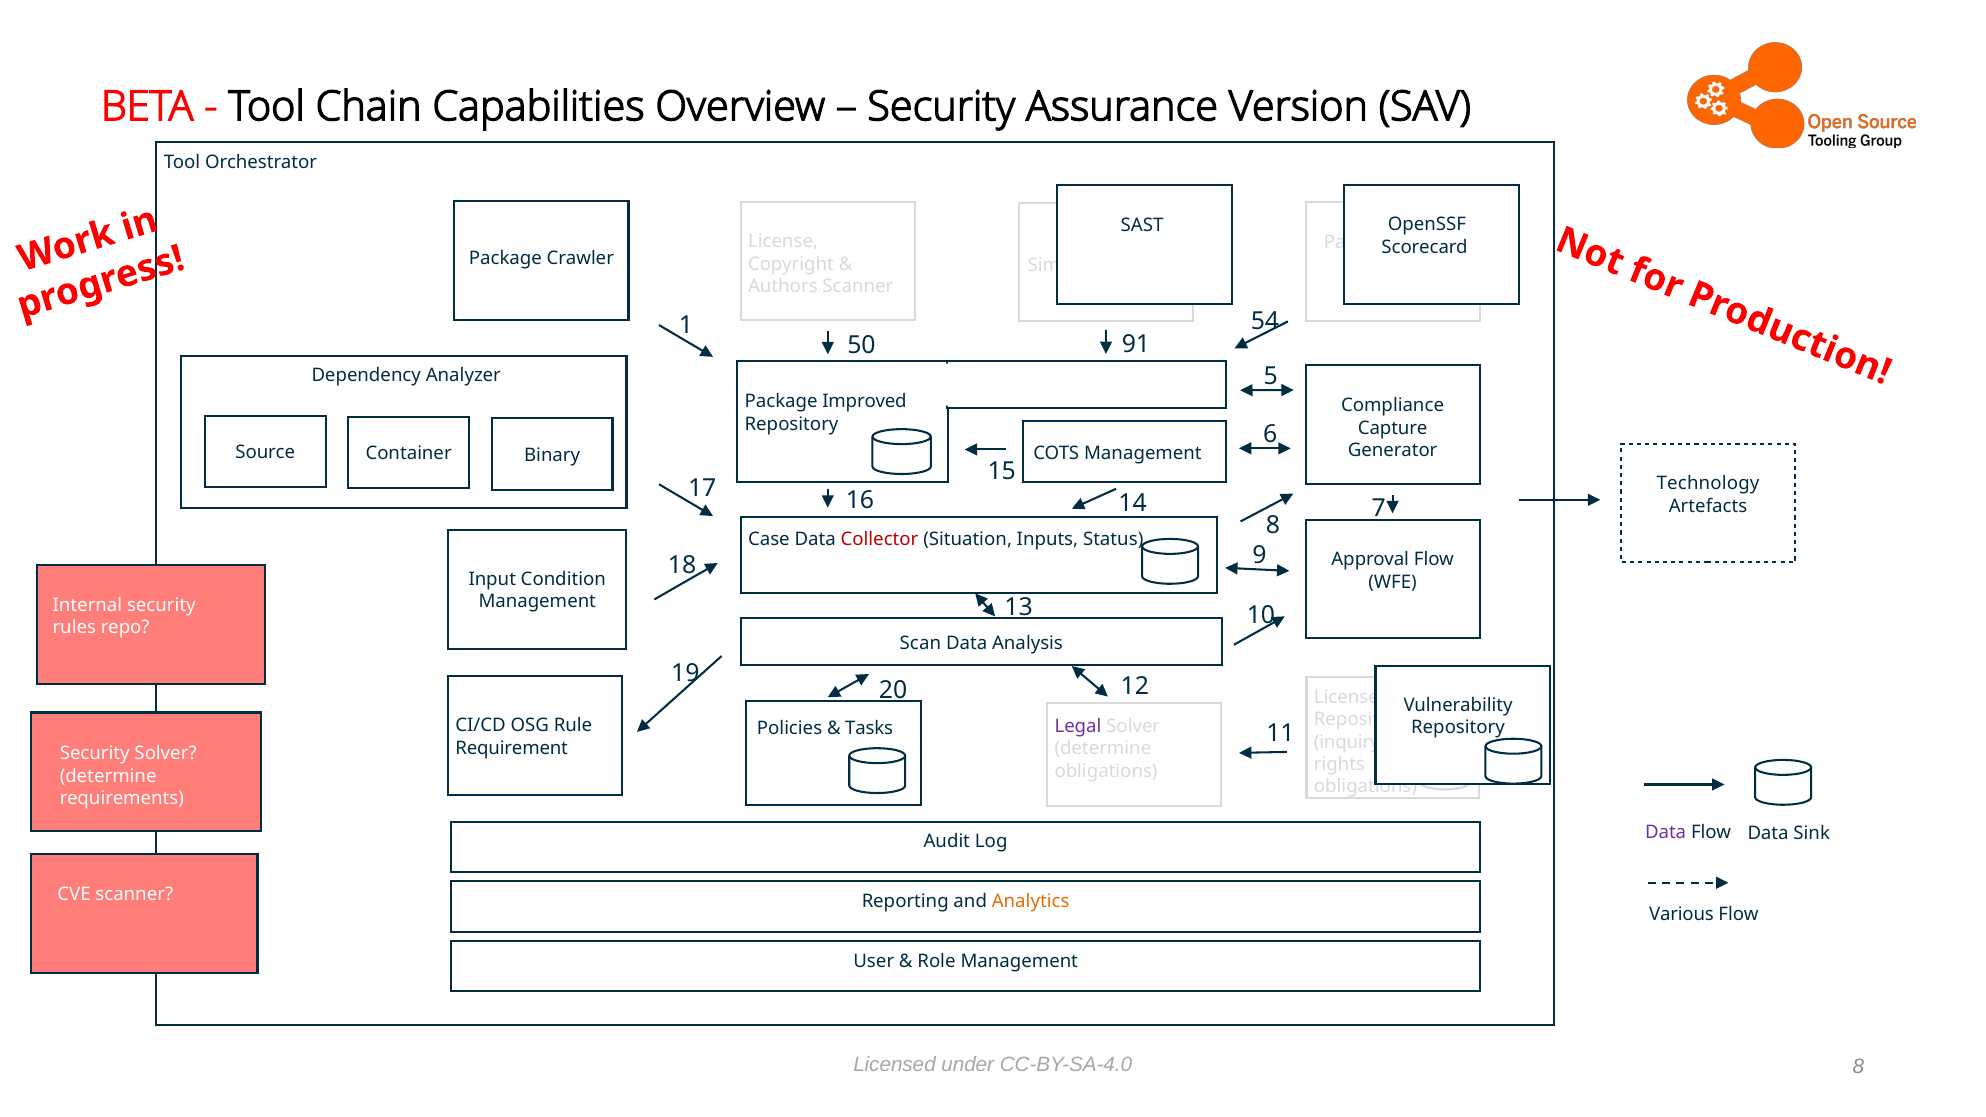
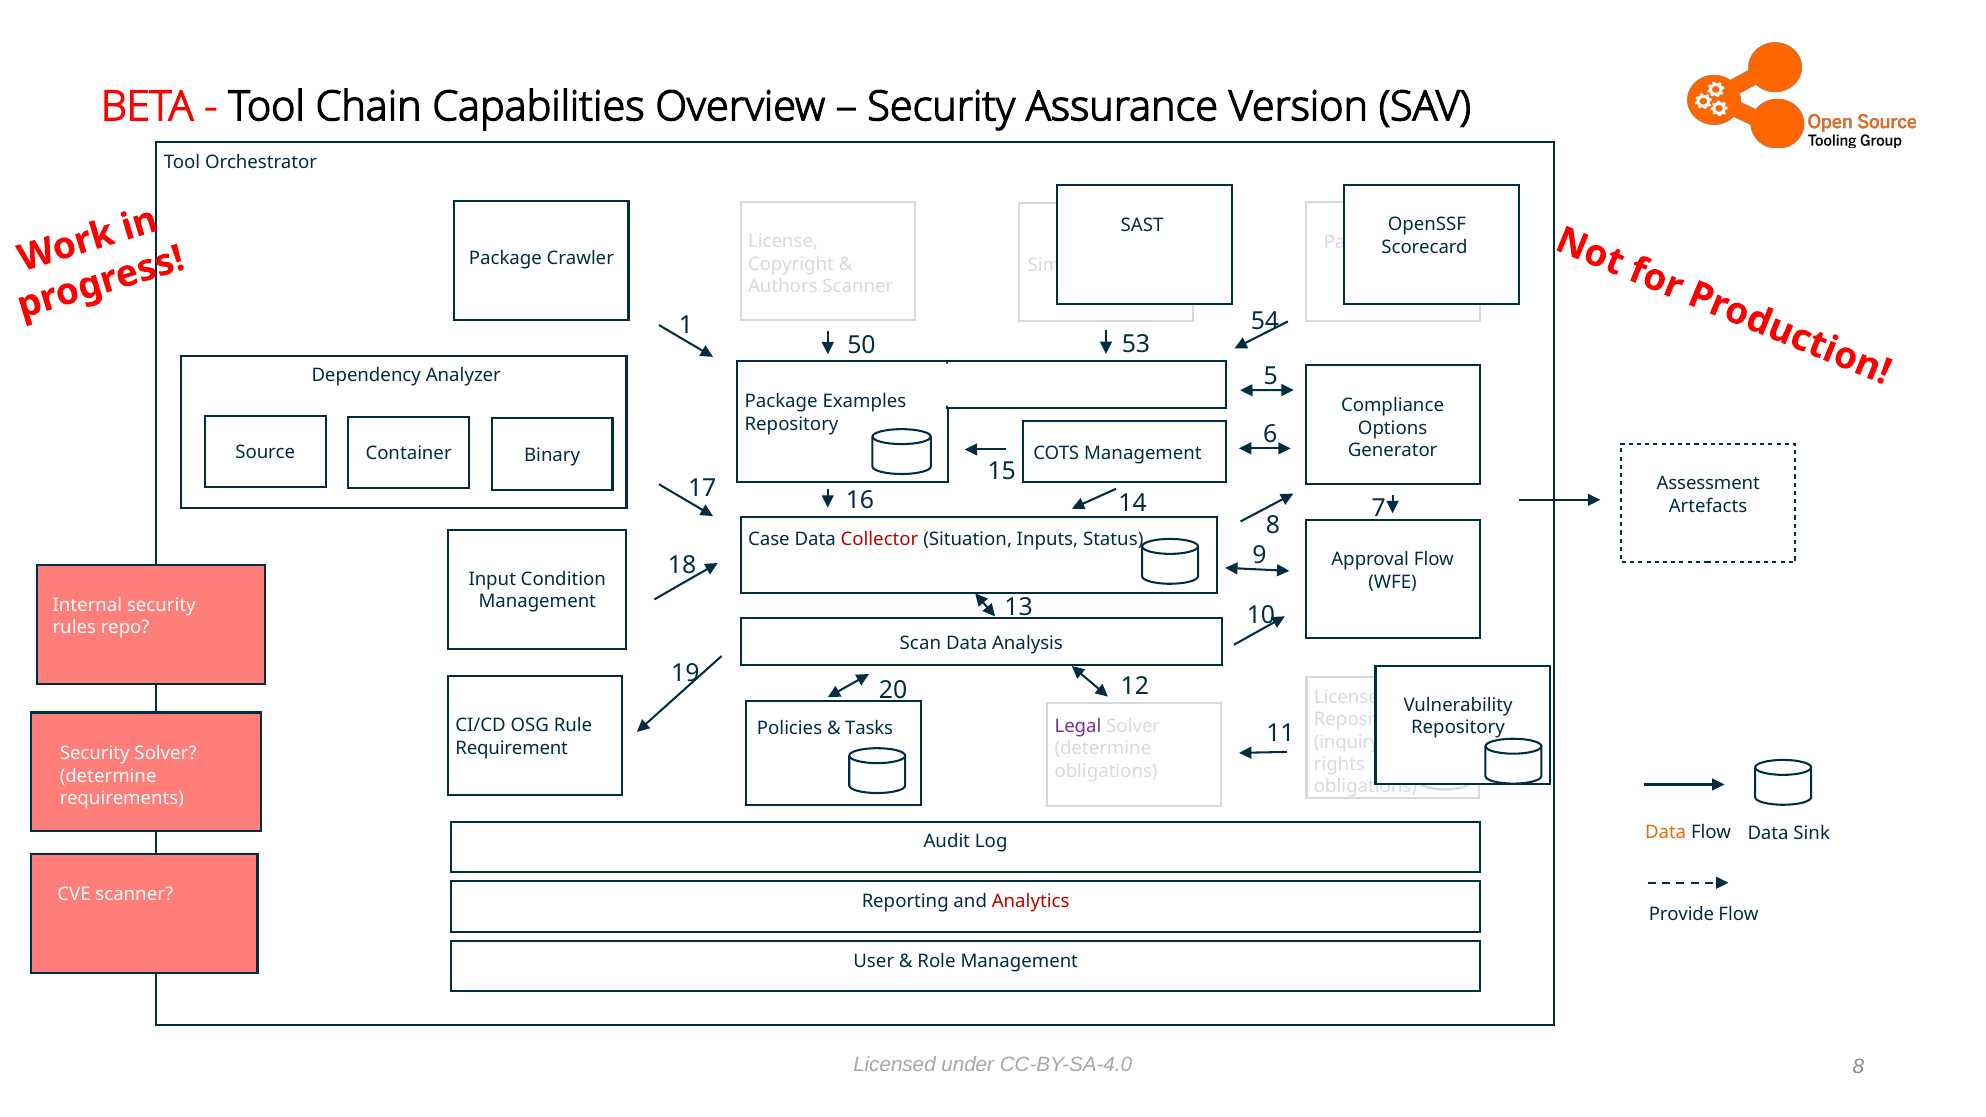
91: 91 -> 53
Improved: Improved -> Examples
Capture: Capture -> Options
Technology: Technology -> Assessment
Data at (1666, 832) colour: purple -> orange
Analytics colour: orange -> red
Various: Various -> Provide
